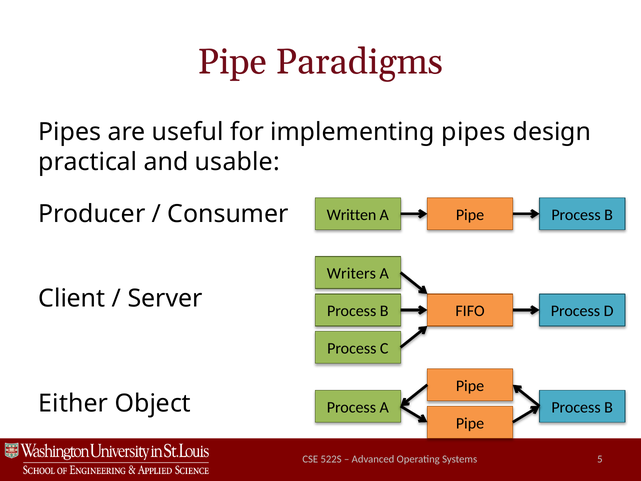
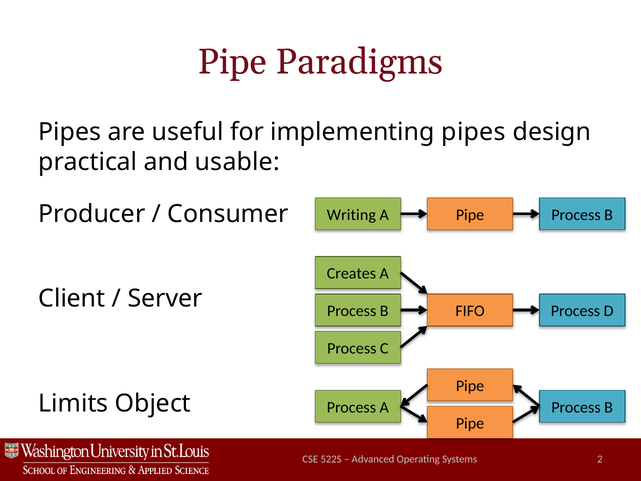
Written: Written -> Writing
Writers: Writers -> Creates
Either: Either -> Limits
5: 5 -> 2
